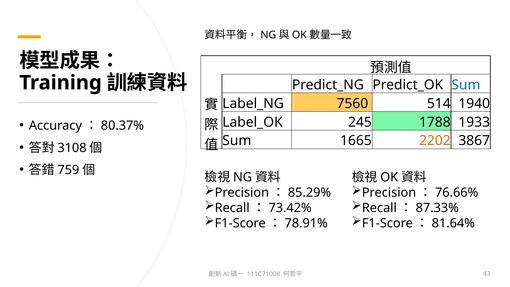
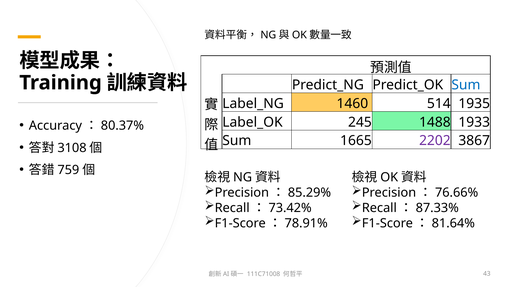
7560: 7560 -> 1460
1940: 1940 -> 1935
1788: 1788 -> 1488
2202 colour: orange -> purple
